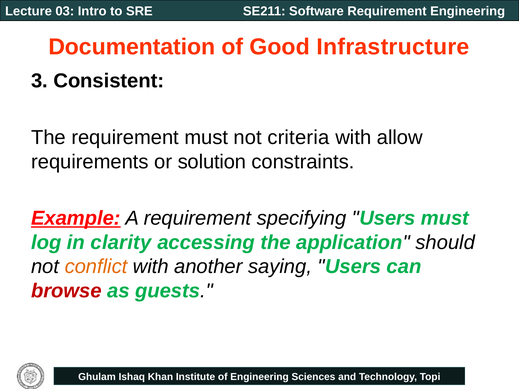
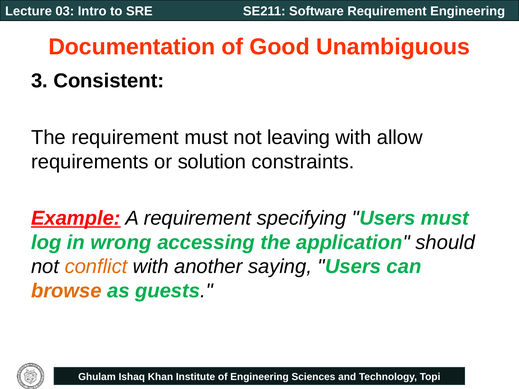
Infrastructure: Infrastructure -> Unambiguous
criteria: criteria -> leaving
clarity: clarity -> wrong
browse colour: red -> orange
